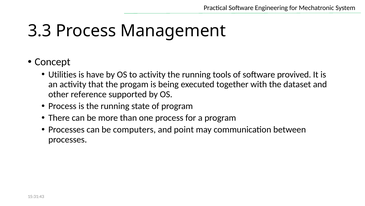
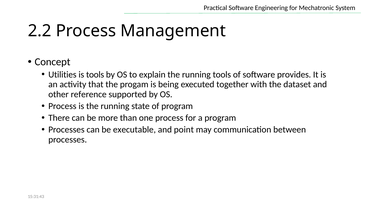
3.3: 3.3 -> 2.2
is have: have -> tools
to activity: activity -> explain
provived: provived -> provides
computers: computers -> executable
